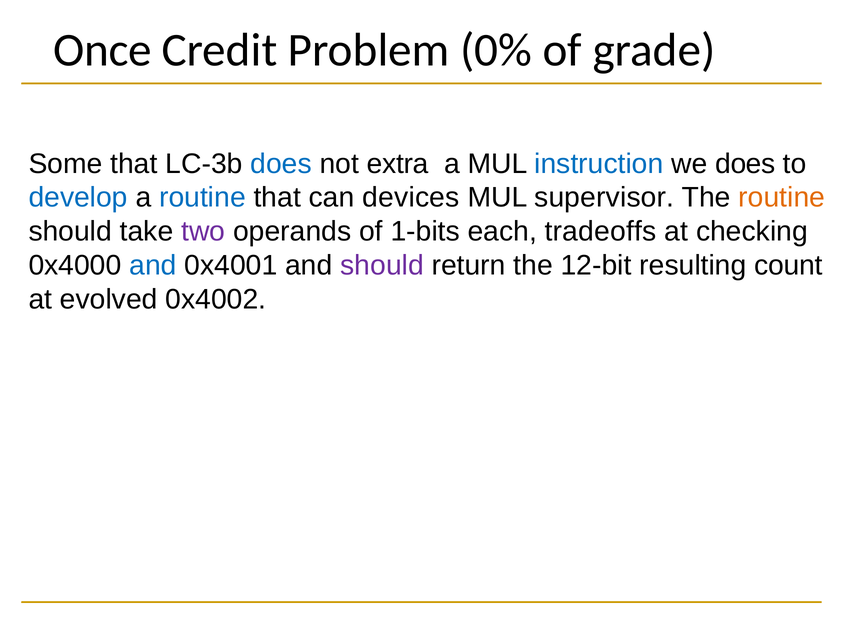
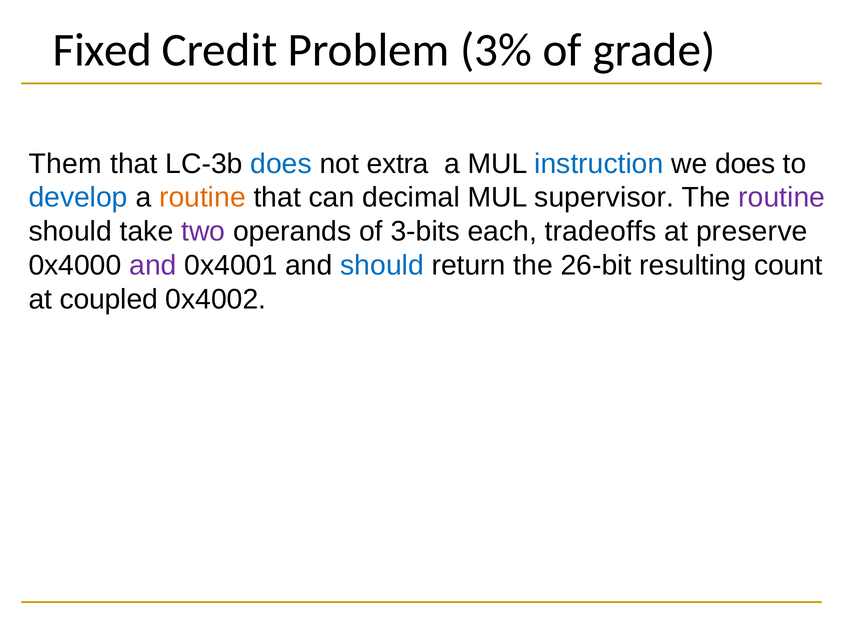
Once: Once -> Fixed
0%: 0% -> 3%
Some: Some -> Them
routine at (202, 198) colour: blue -> orange
devices: devices -> decimal
routine at (782, 198) colour: orange -> purple
1-bits: 1-bits -> 3-bits
checking: checking -> preserve
and at (153, 266) colour: blue -> purple
should at (382, 266) colour: purple -> blue
12-bit: 12-bit -> 26-bit
evolved: evolved -> coupled
